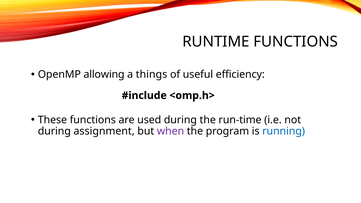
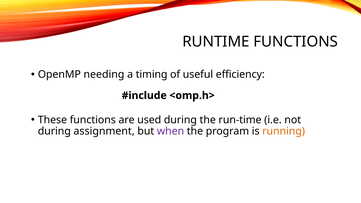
allowing: allowing -> needing
things: things -> timing
running colour: blue -> orange
